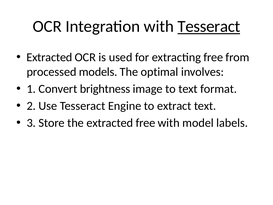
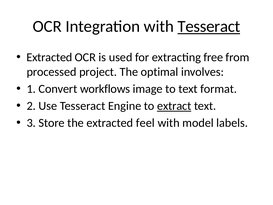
models: models -> project
brightness: brightness -> workflows
extract underline: none -> present
extracted free: free -> feel
